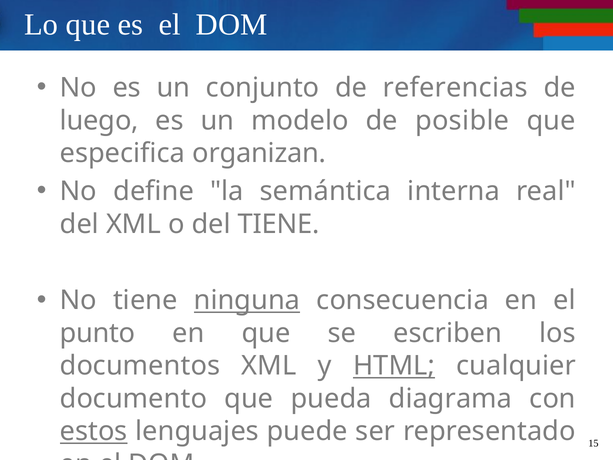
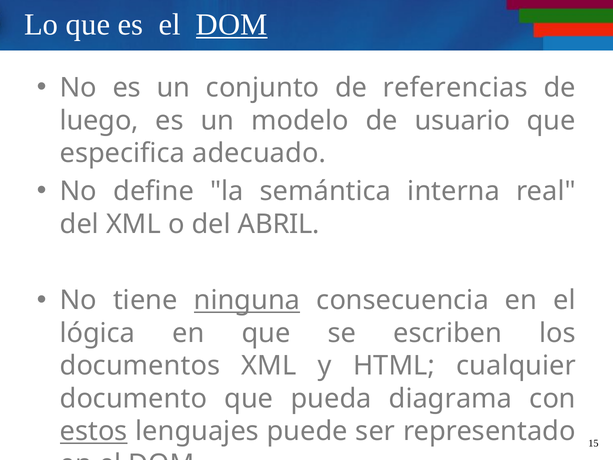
DOM at (232, 25) underline: none -> present
posible: posible -> usuario
organizan: organizan -> adecuado
del TIENE: TIENE -> ABRIL
punto: punto -> lógica
HTML underline: present -> none
